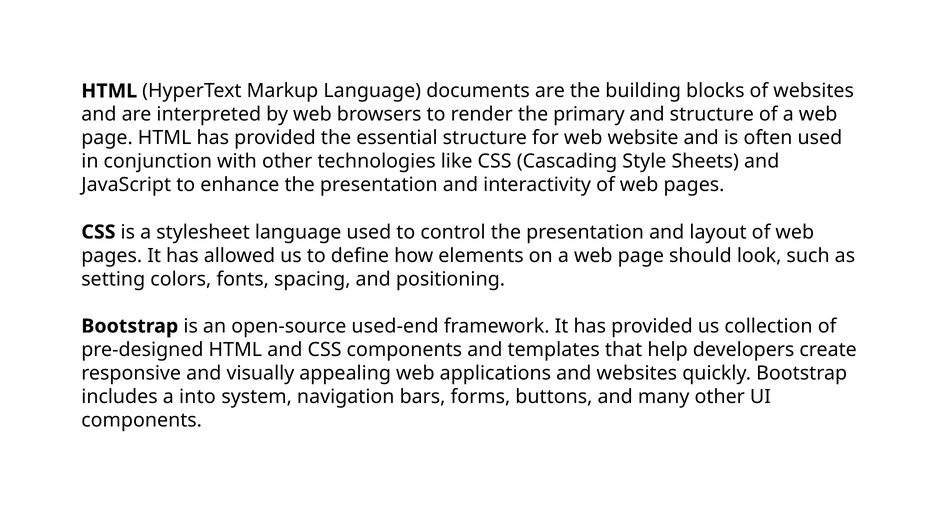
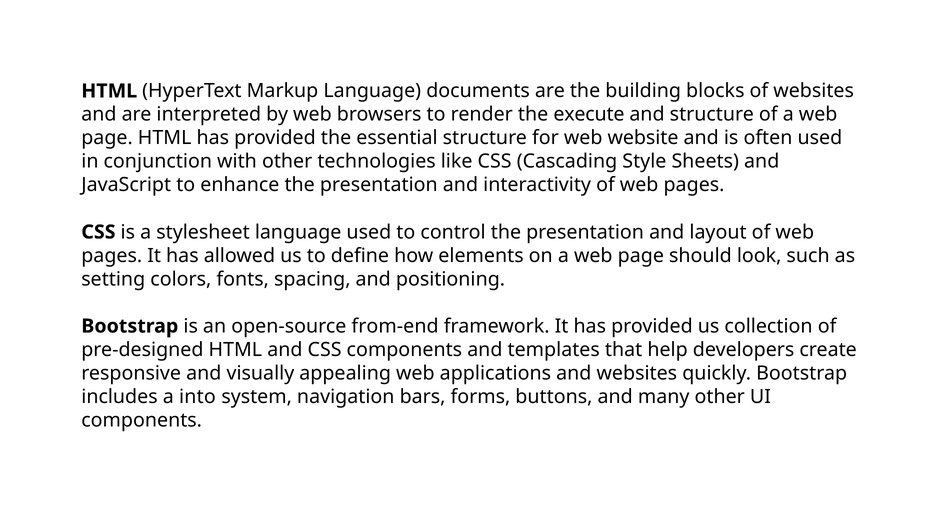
primary: primary -> execute
used-end: used-end -> from-end
